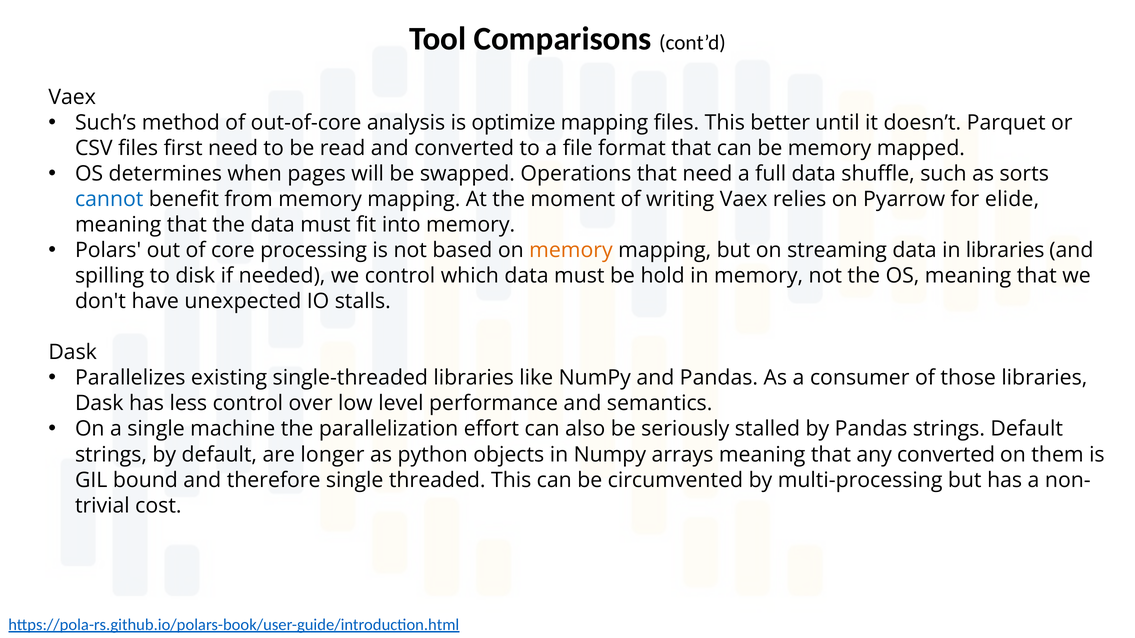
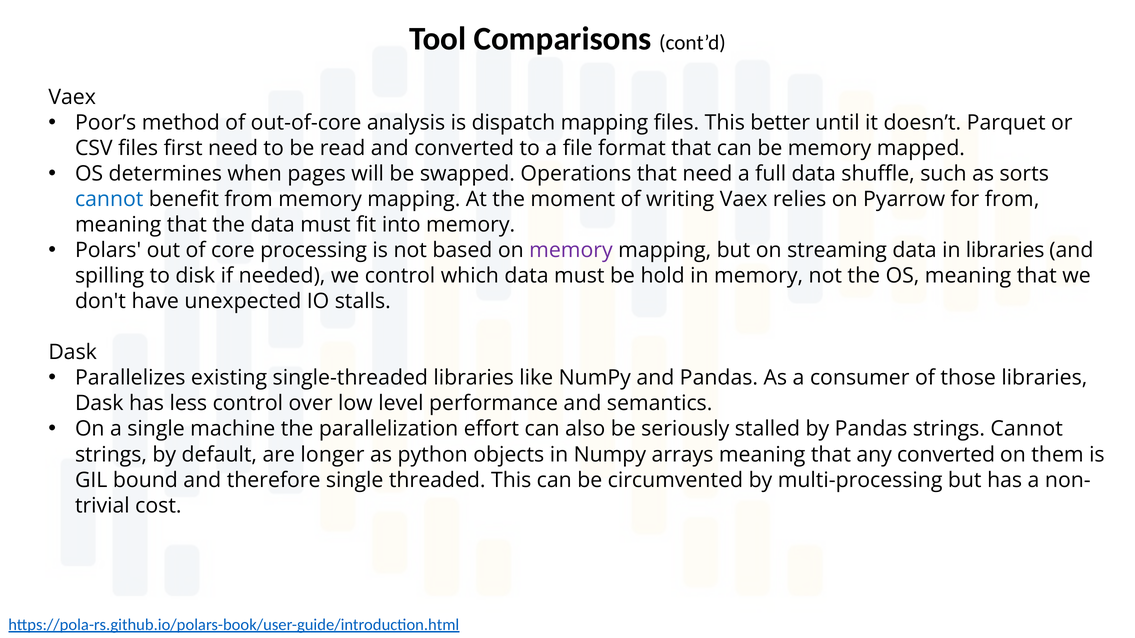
Such’s: Such’s -> Poor’s
optimize: optimize -> dispatch
for elide: elide -> from
memory at (571, 250) colour: orange -> purple
strings Default: Default -> Cannot
